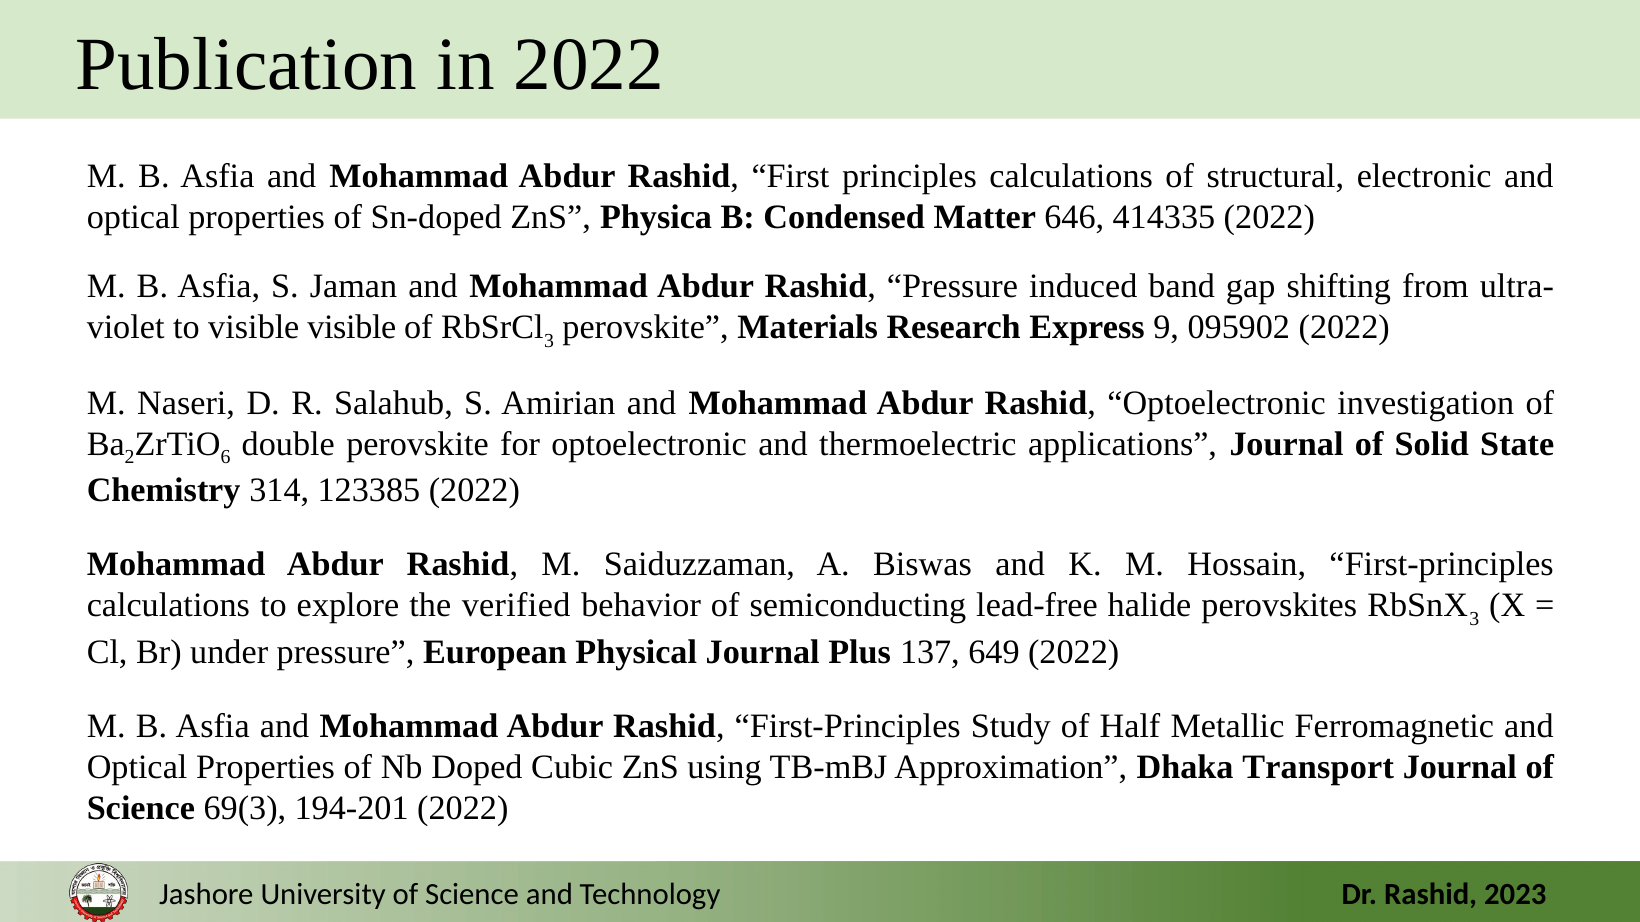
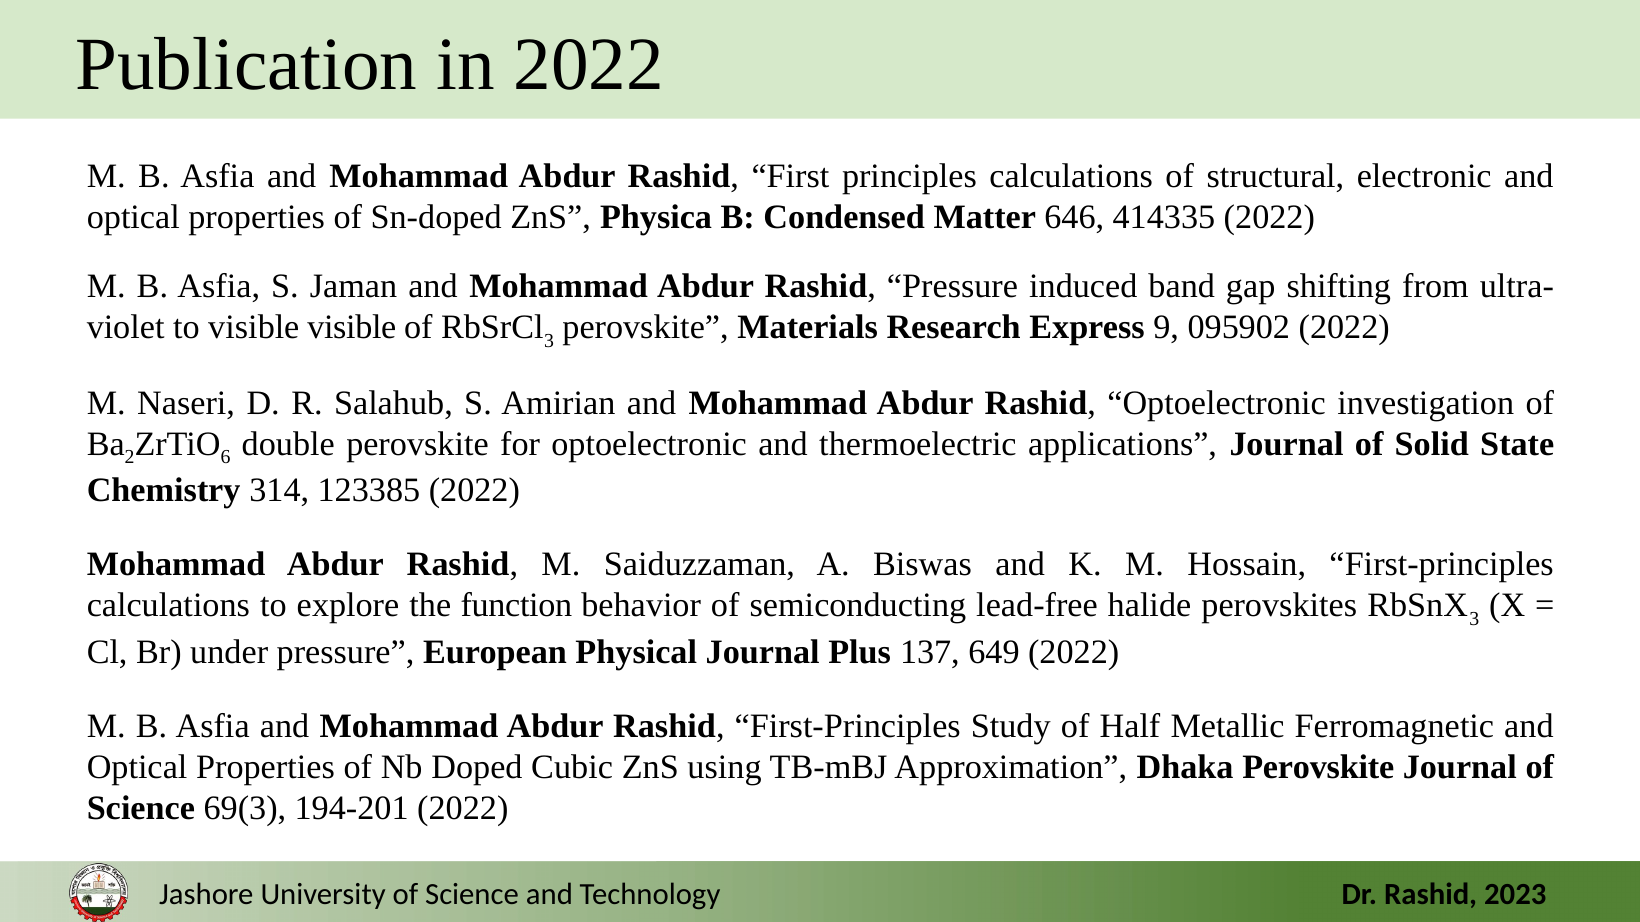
verified: verified -> function
Dhaka Transport: Transport -> Perovskite
